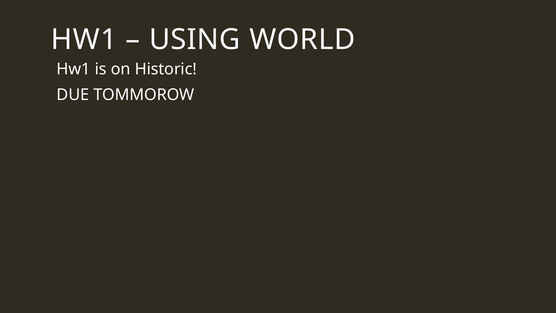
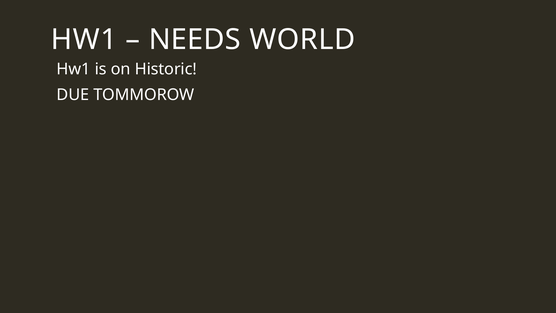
USING: USING -> NEEDS
